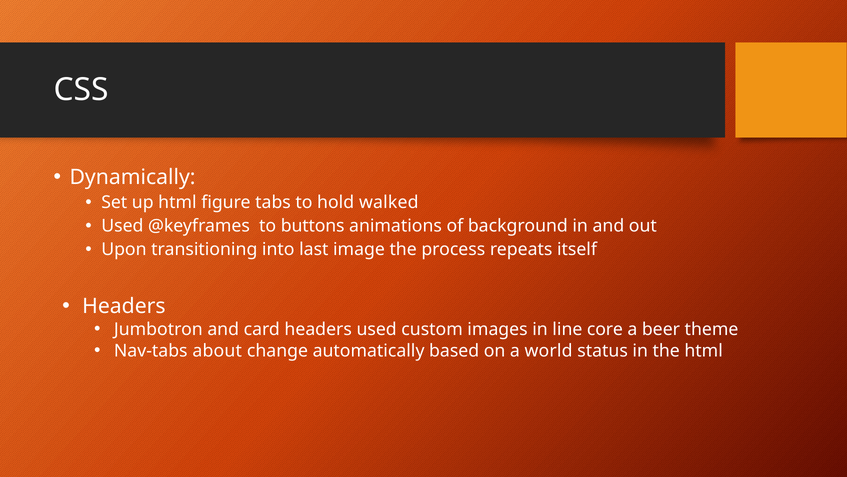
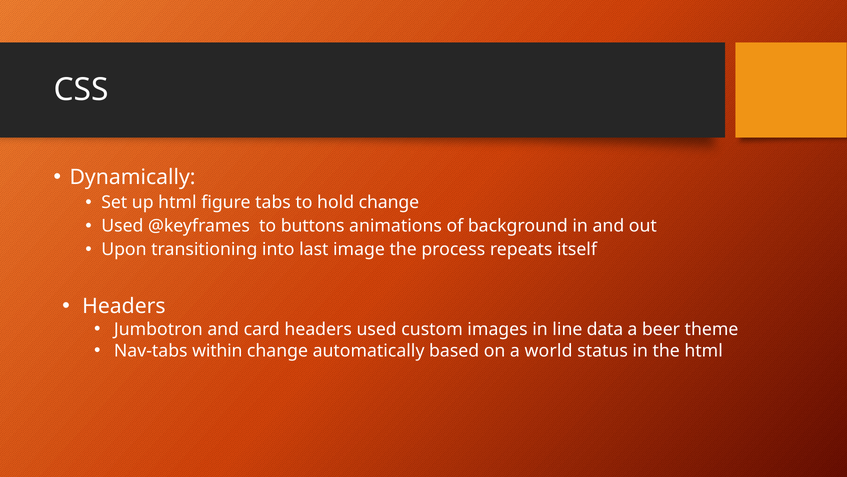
hold walked: walked -> change
core: core -> data
about: about -> within
